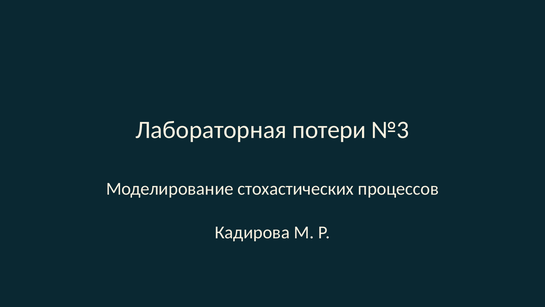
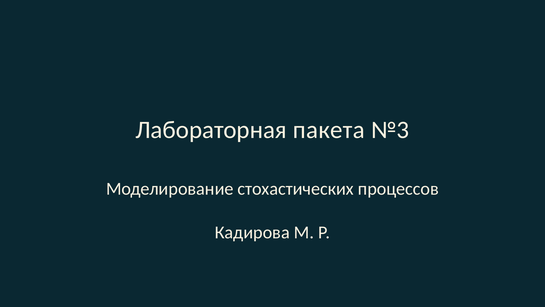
потери: потери -> пакета
